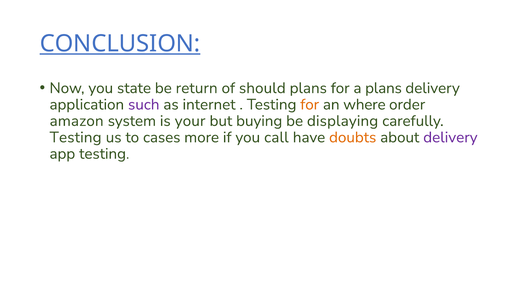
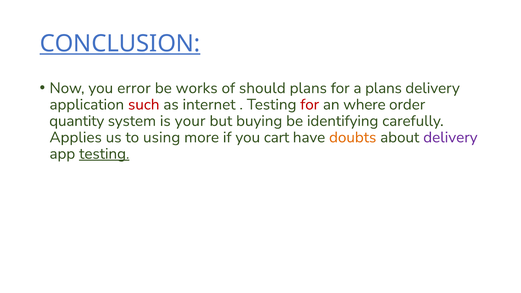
state: state -> error
return: return -> works
such colour: purple -> red
for at (310, 105) colour: orange -> red
amazon: amazon -> quantity
displaying: displaying -> identifying
Testing at (76, 137): Testing -> Applies
cases: cases -> using
call: call -> cart
testing at (104, 154) underline: none -> present
